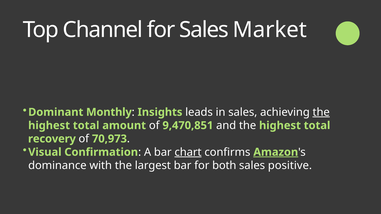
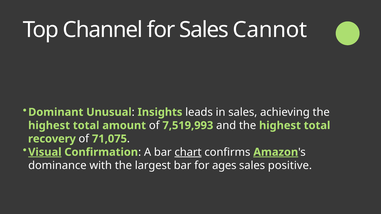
Market: Market -> Cannot
Monthly: Monthly -> Unusual
the at (321, 112) underline: present -> none
9,470,851: 9,470,851 -> 7,519,993
70,973: 70,973 -> 71,075
Visual underline: none -> present
both: both -> ages
